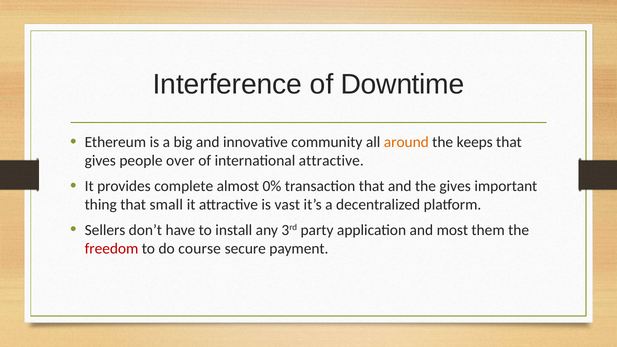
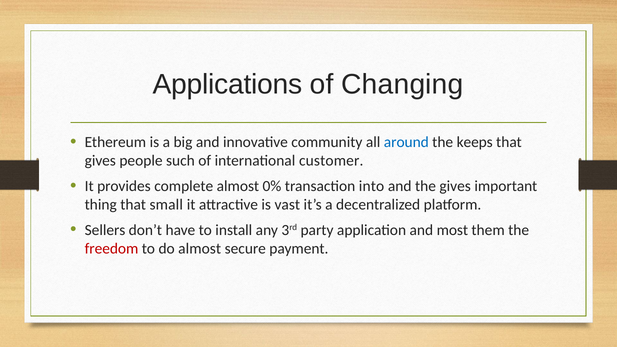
Interference: Interference -> Applications
Downtime: Downtime -> Changing
around colour: orange -> blue
over: over -> such
international attractive: attractive -> customer
transaction that: that -> into
do course: course -> almost
